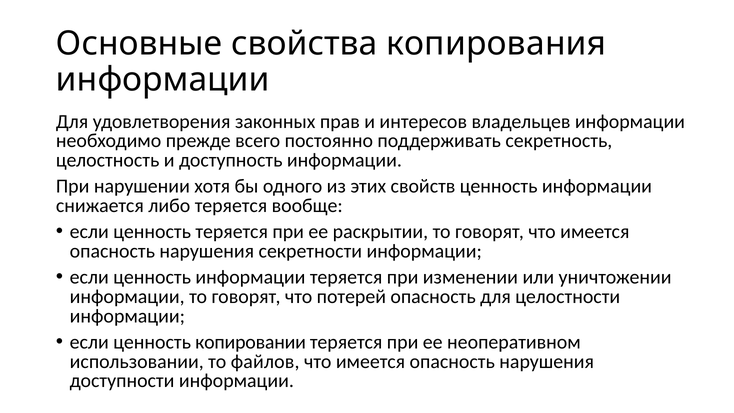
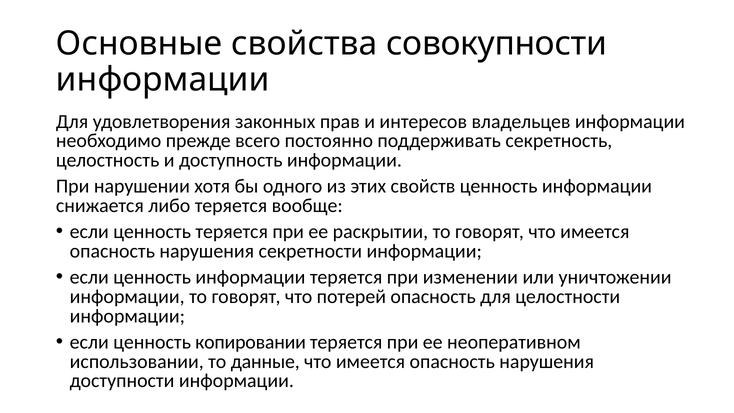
копирования: копирования -> совокупности
файлов: файлов -> данные
